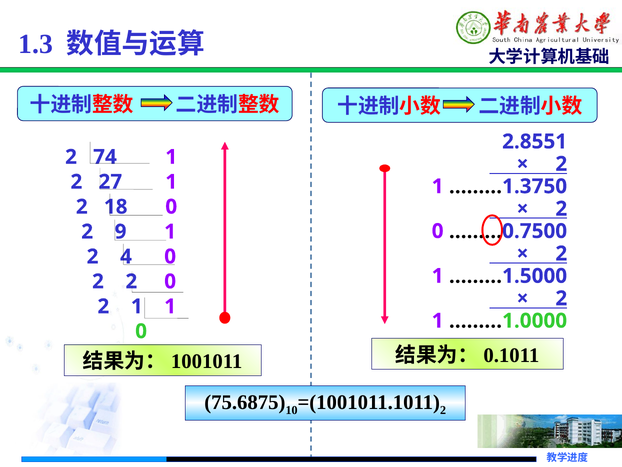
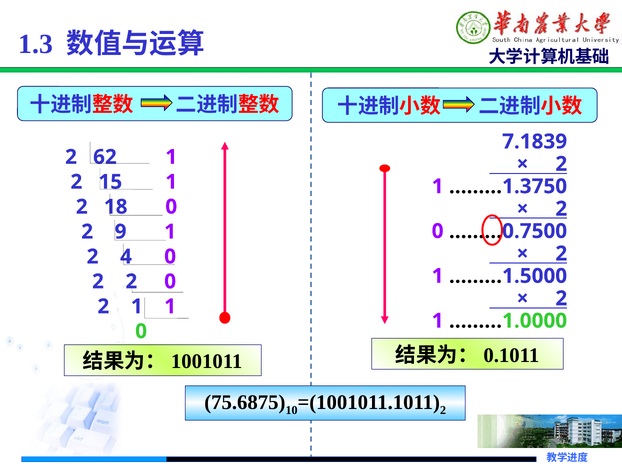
2.8551: 2.8551 -> 7.1839
74: 74 -> 62
27: 27 -> 15
